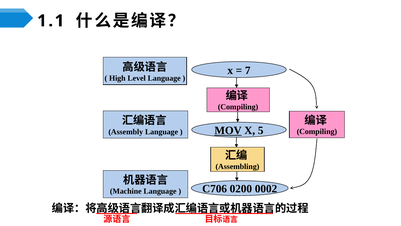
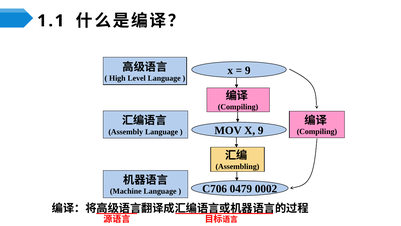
7 at (248, 70): 7 -> 9
MOV underline: present -> none
X 5: 5 -> 9
0200: 0200 -> 0479
